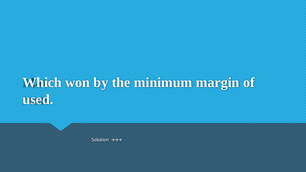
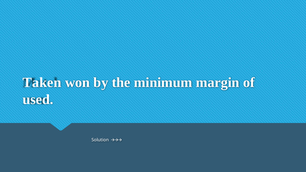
Which: Which -> Taken
